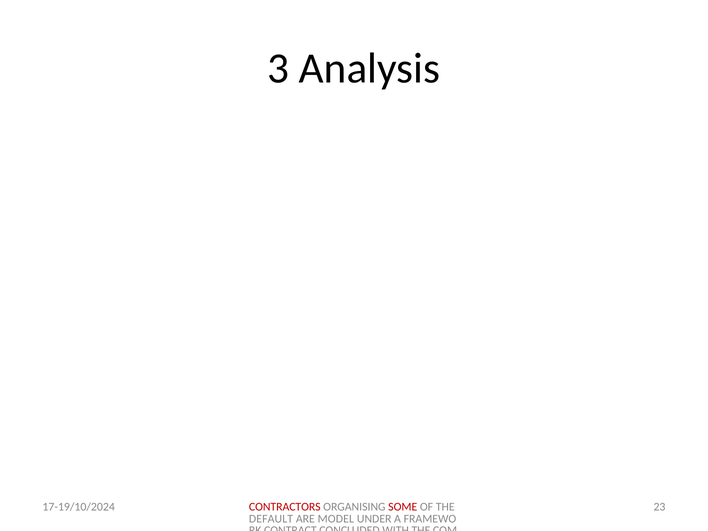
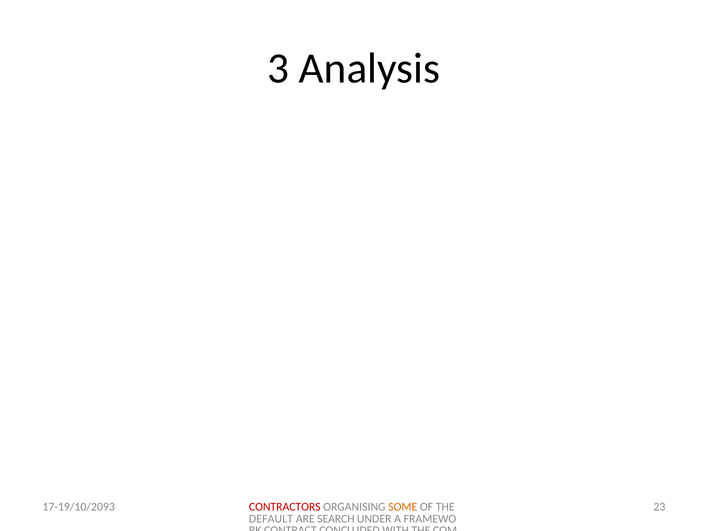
SOME colour: red -> orange
17-19/10/2024: 17-19/10/2024 -> 17-19/10/2093
MODEL: MODEL -> SEARCH
